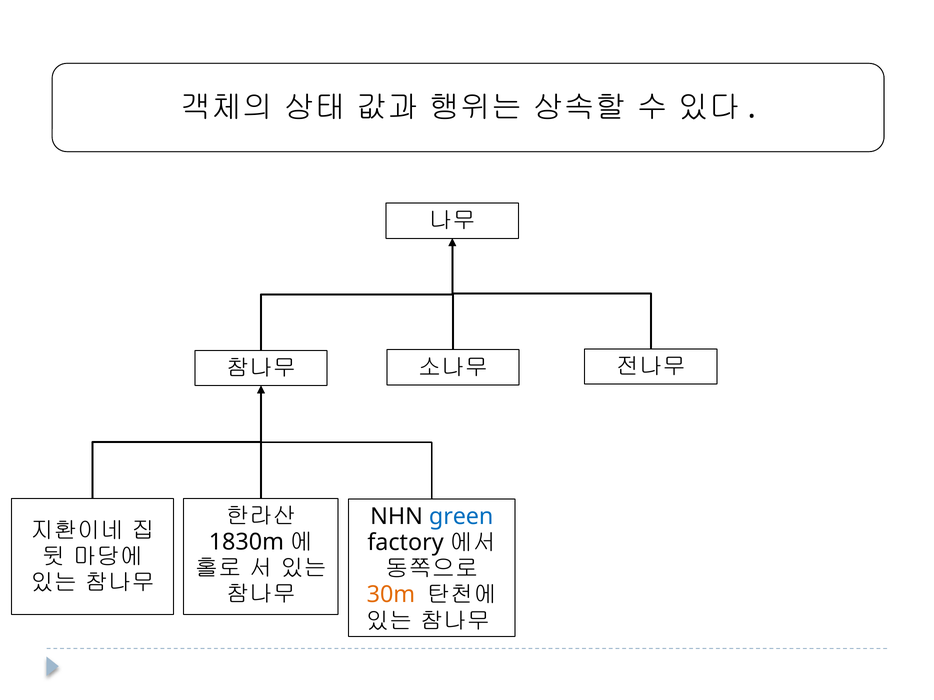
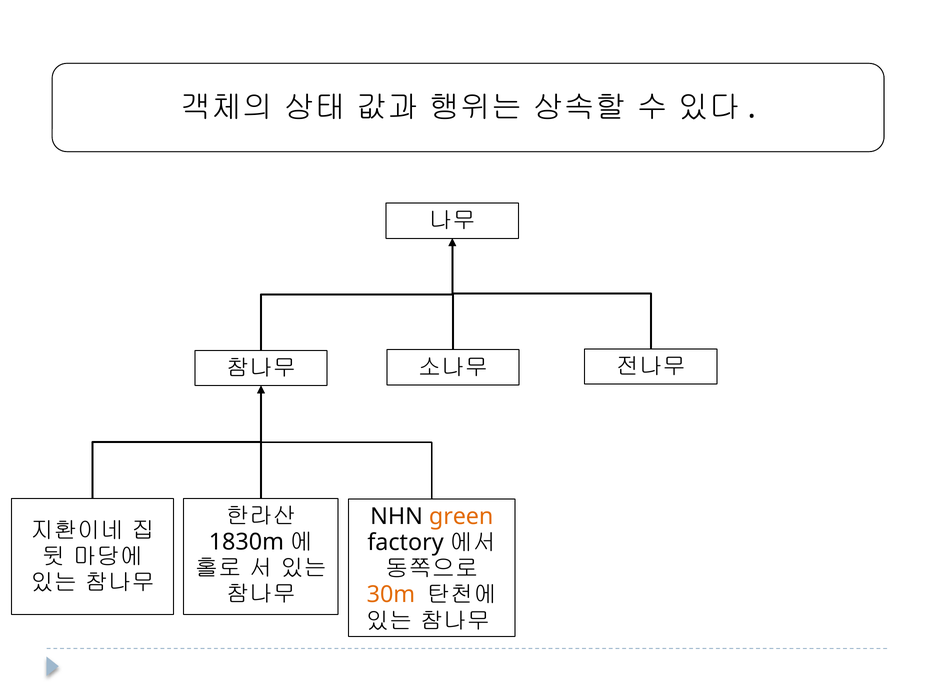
green colour: blue -> orange
